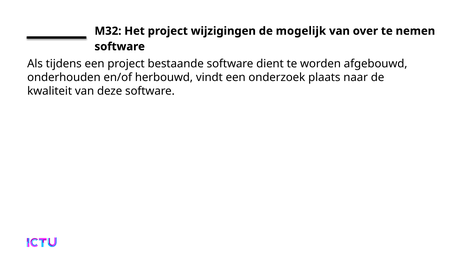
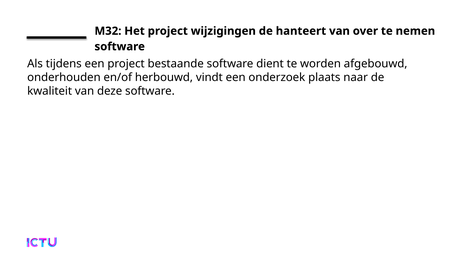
mogelijk: mogelijk -> hanteert
